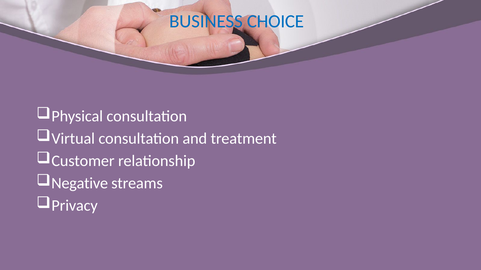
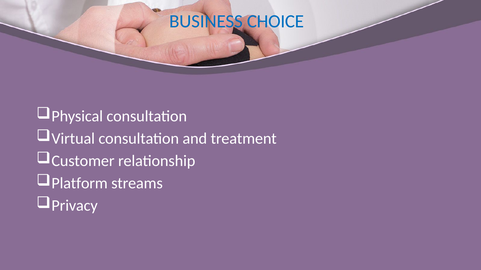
Negative: Negative -> Platform
